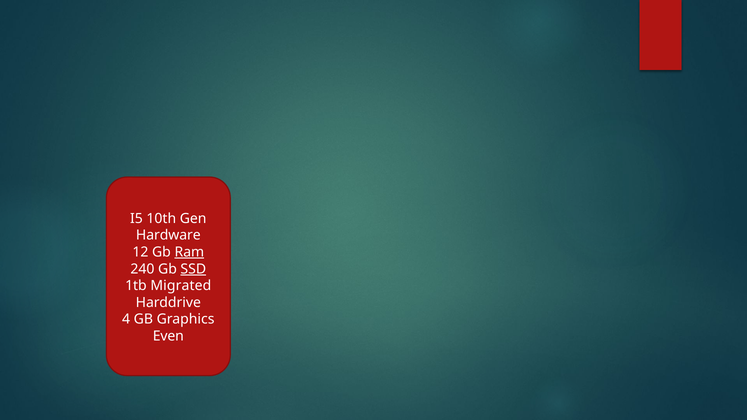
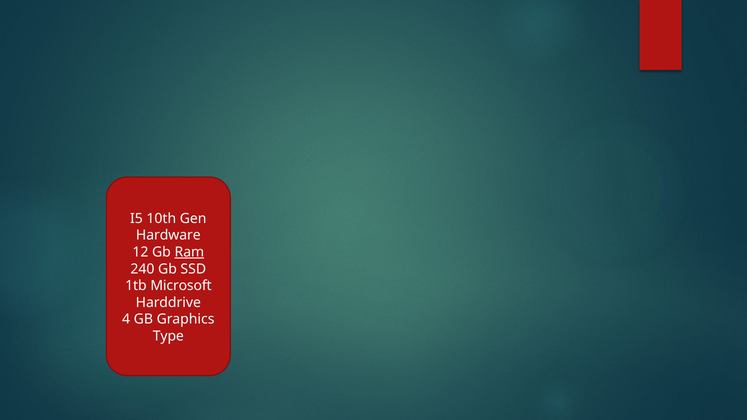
SSD underline: present -> none
Migrated: Migrated -> Microsoft
Even: Even -> Type
